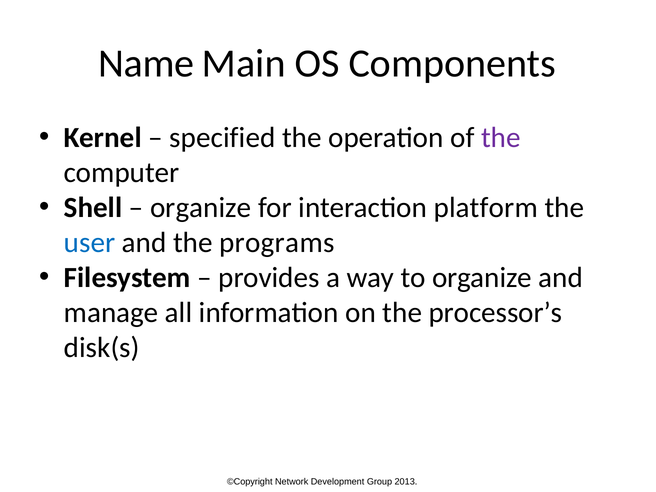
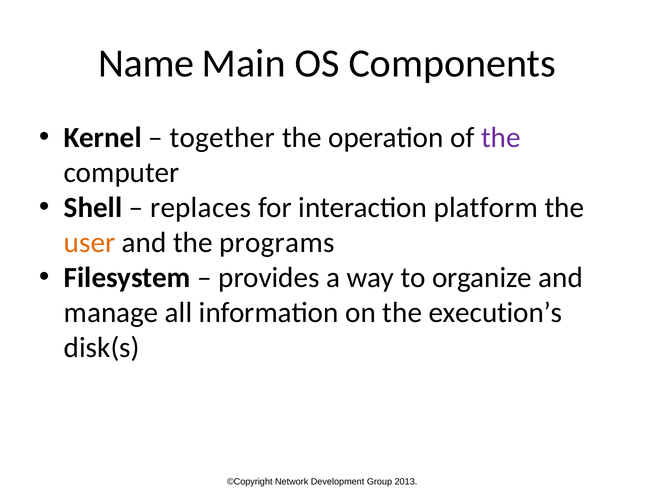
specified: specified -> together
organize at (201, 208): organize -> replaces
user colour: blue -> orange
processor’s: processor’s -> execution’s
